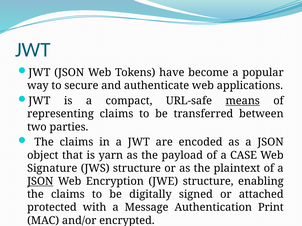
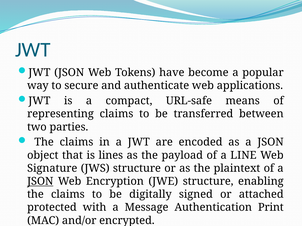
means underline: present -> none
yarn: yarn -> lines
CASE: CASE -> LINE
